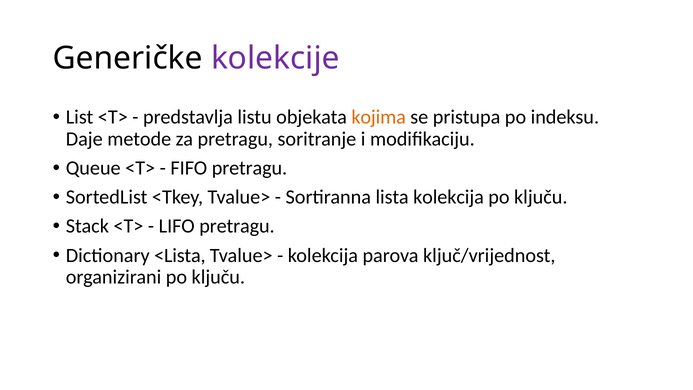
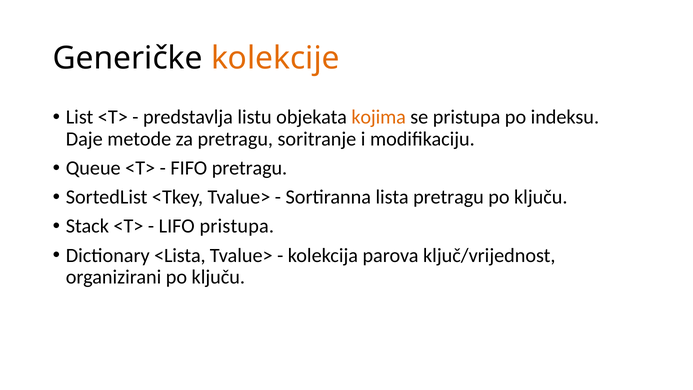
kolekcije colour: purple -> orange
lista kolekcija: kolekcija -> pretragu
LIFO pretragu: pretragu -> pristupa
